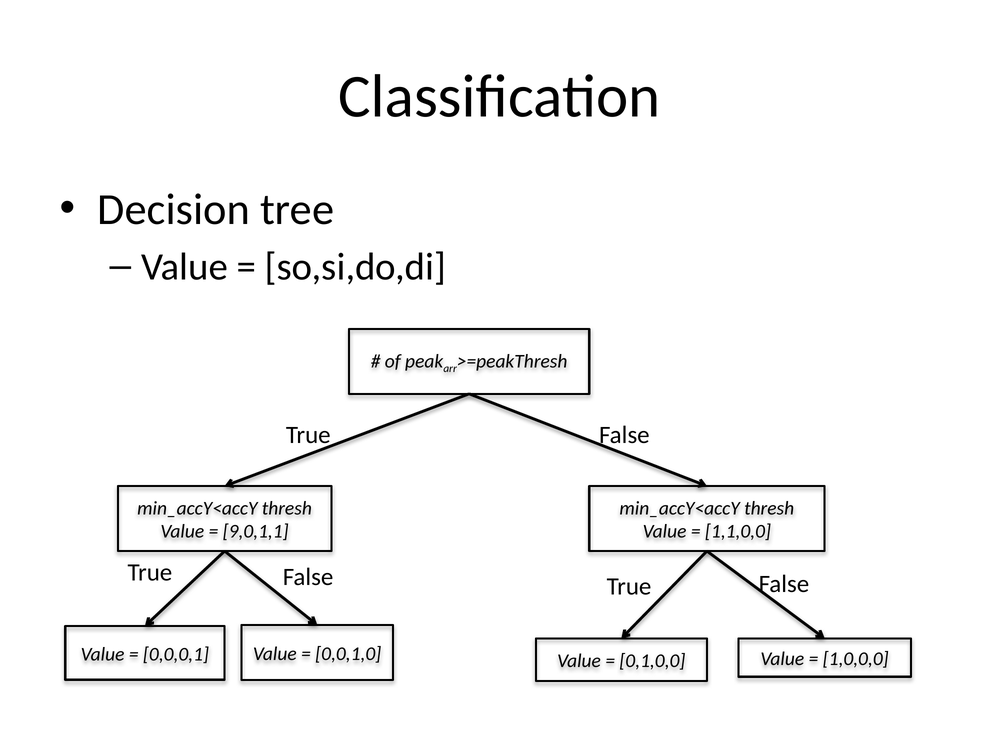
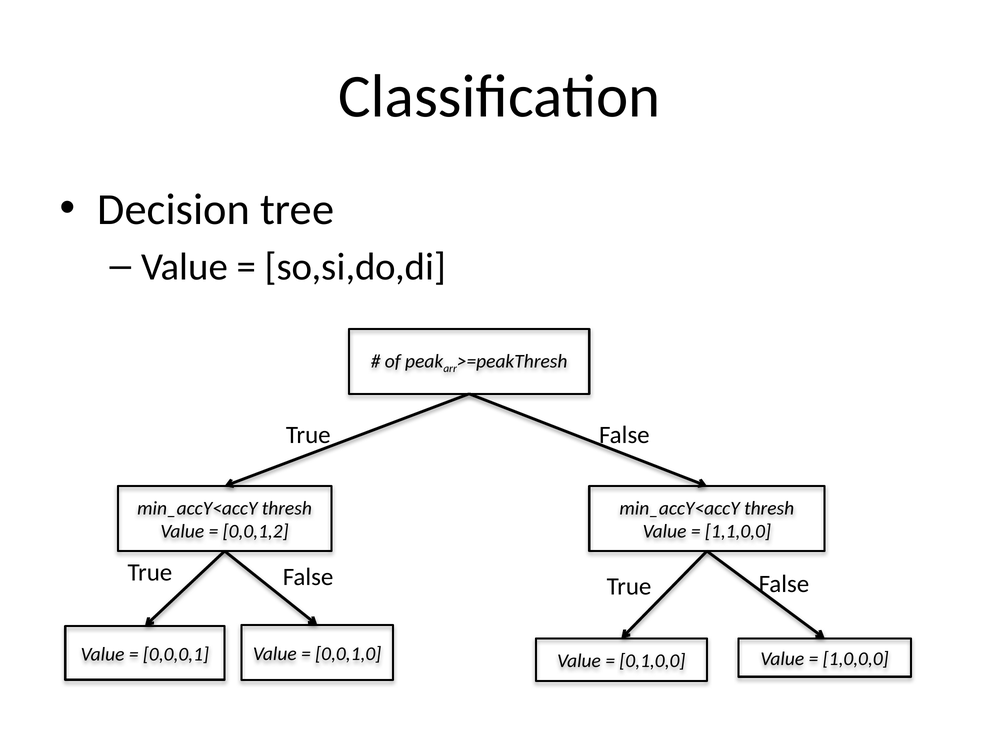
9,0,1,1: 9,0,1,1 -> 0,0,1,2
